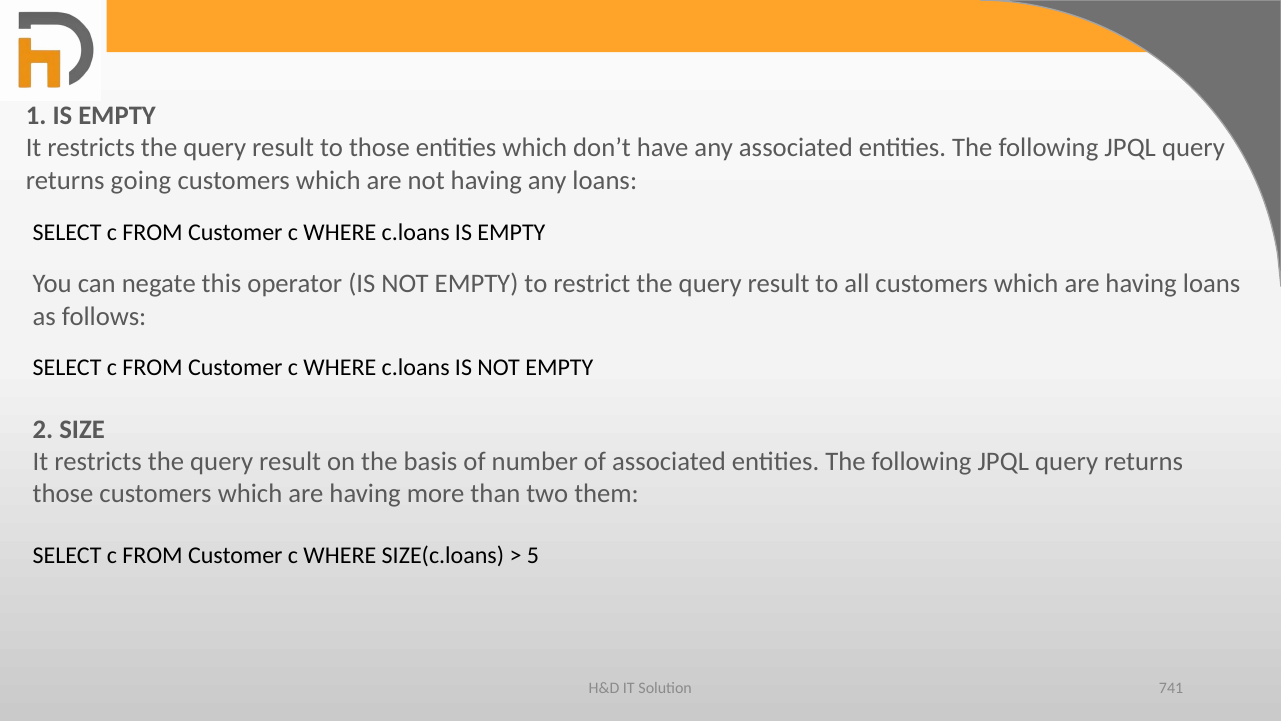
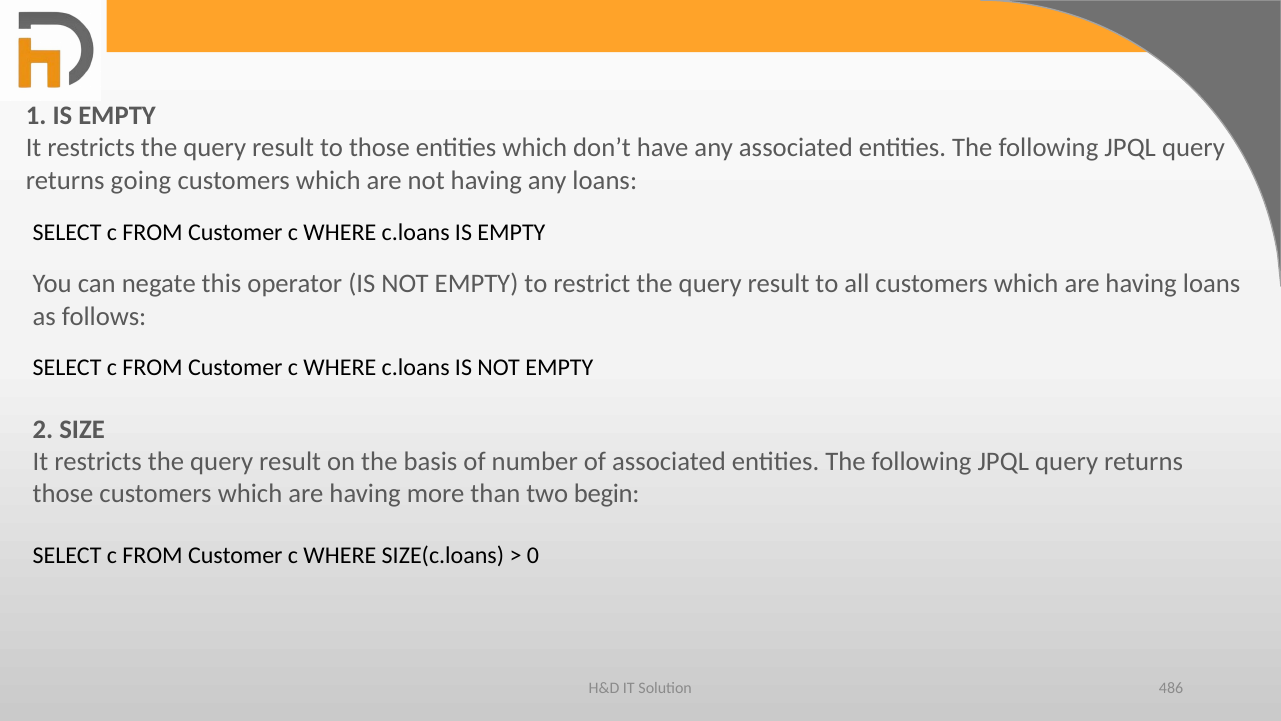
them: them -> begin
5: 5 -> 0
741: 741 -> 486
